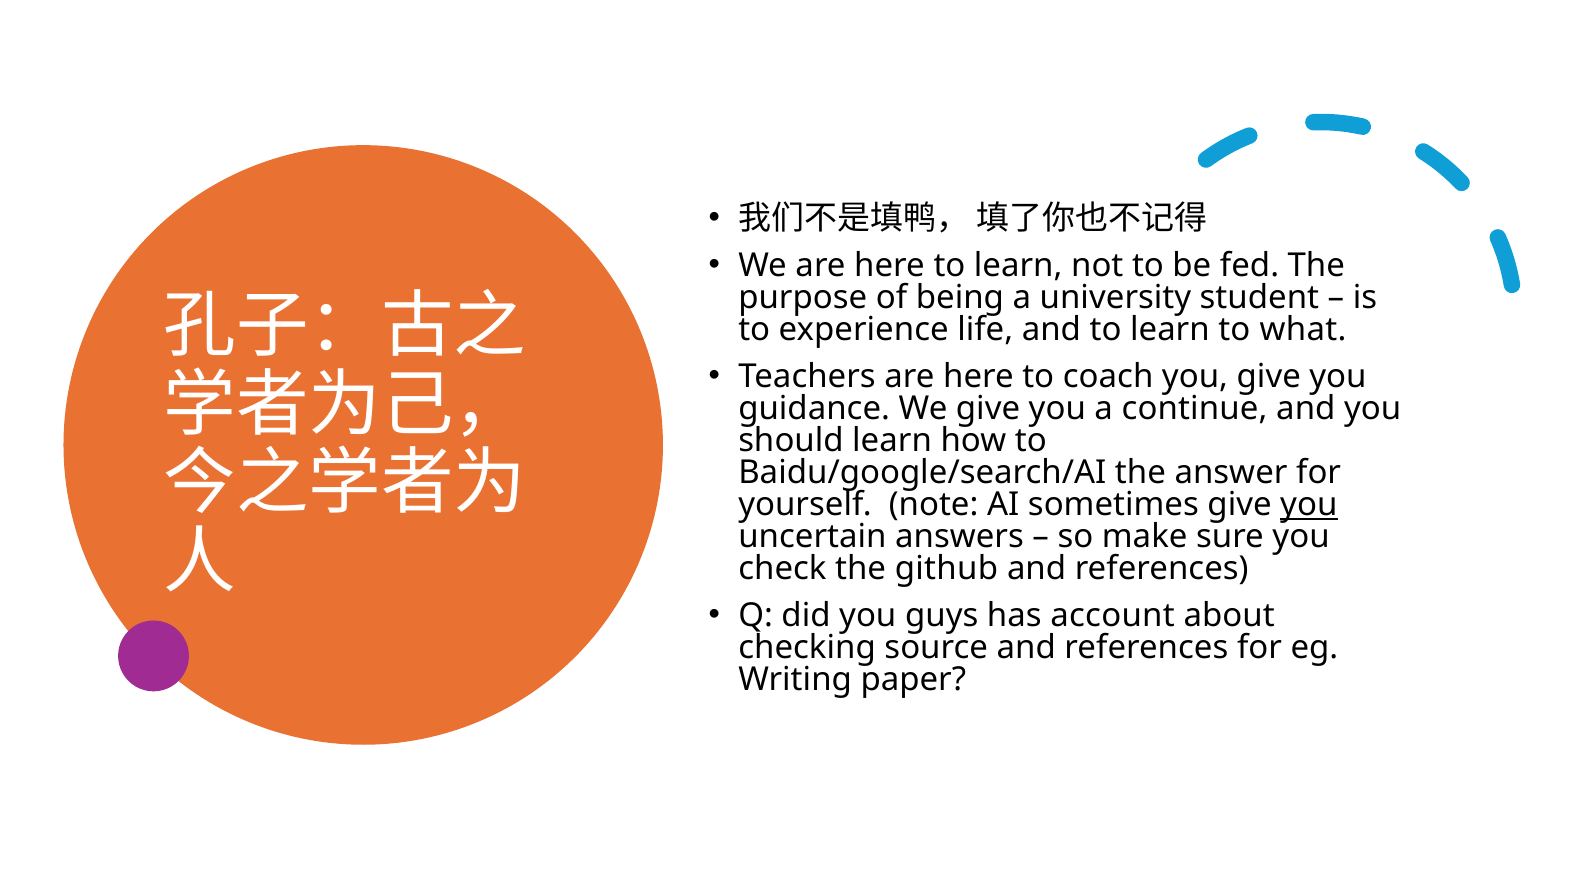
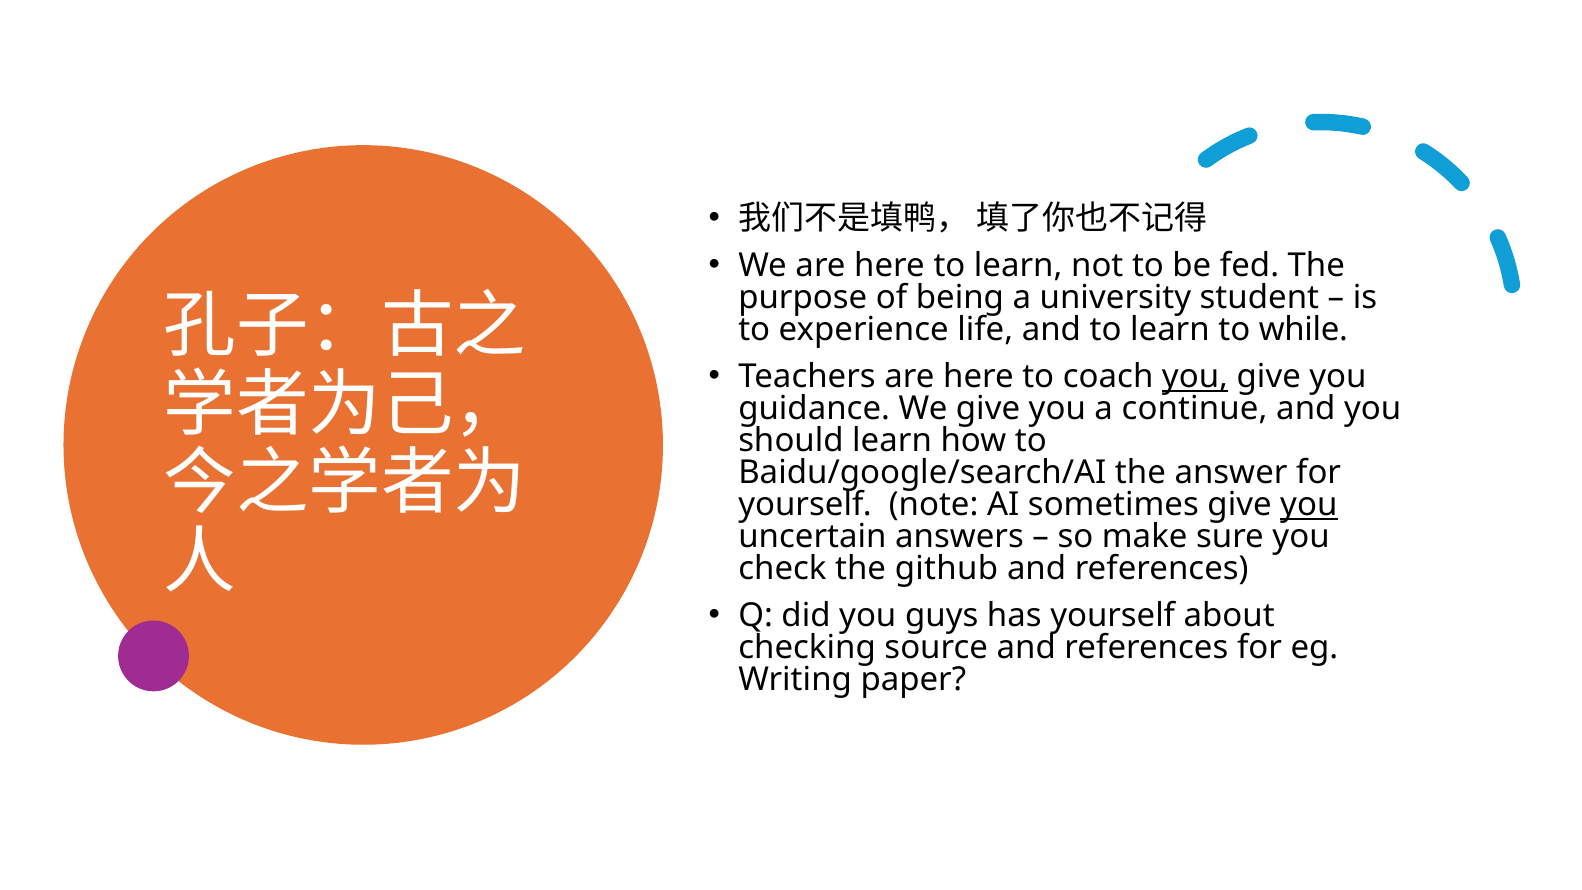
what: what -> while
you at (1195, 377) underline: none -> present
has account: account -> yourself
